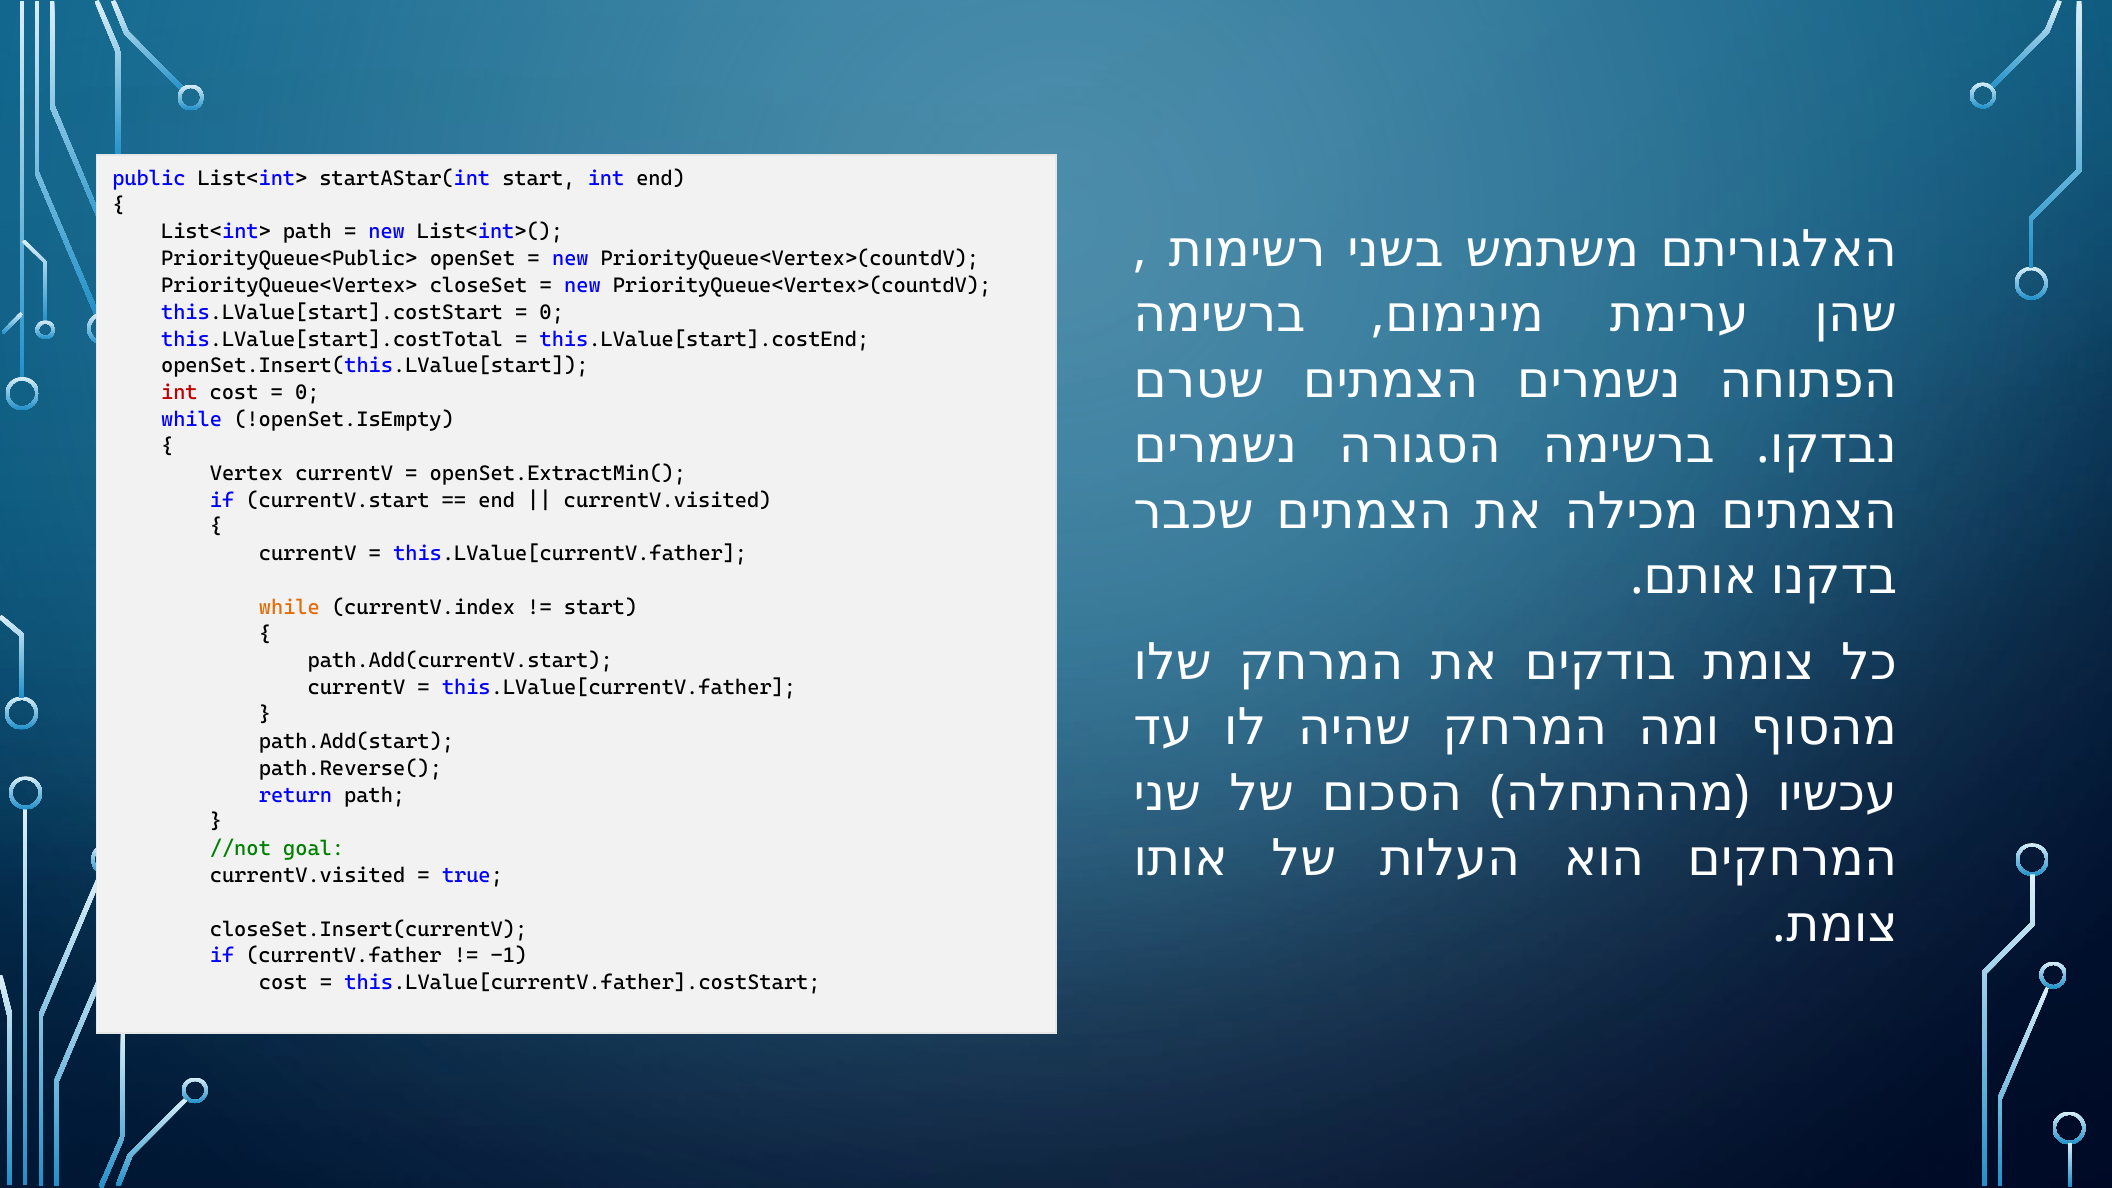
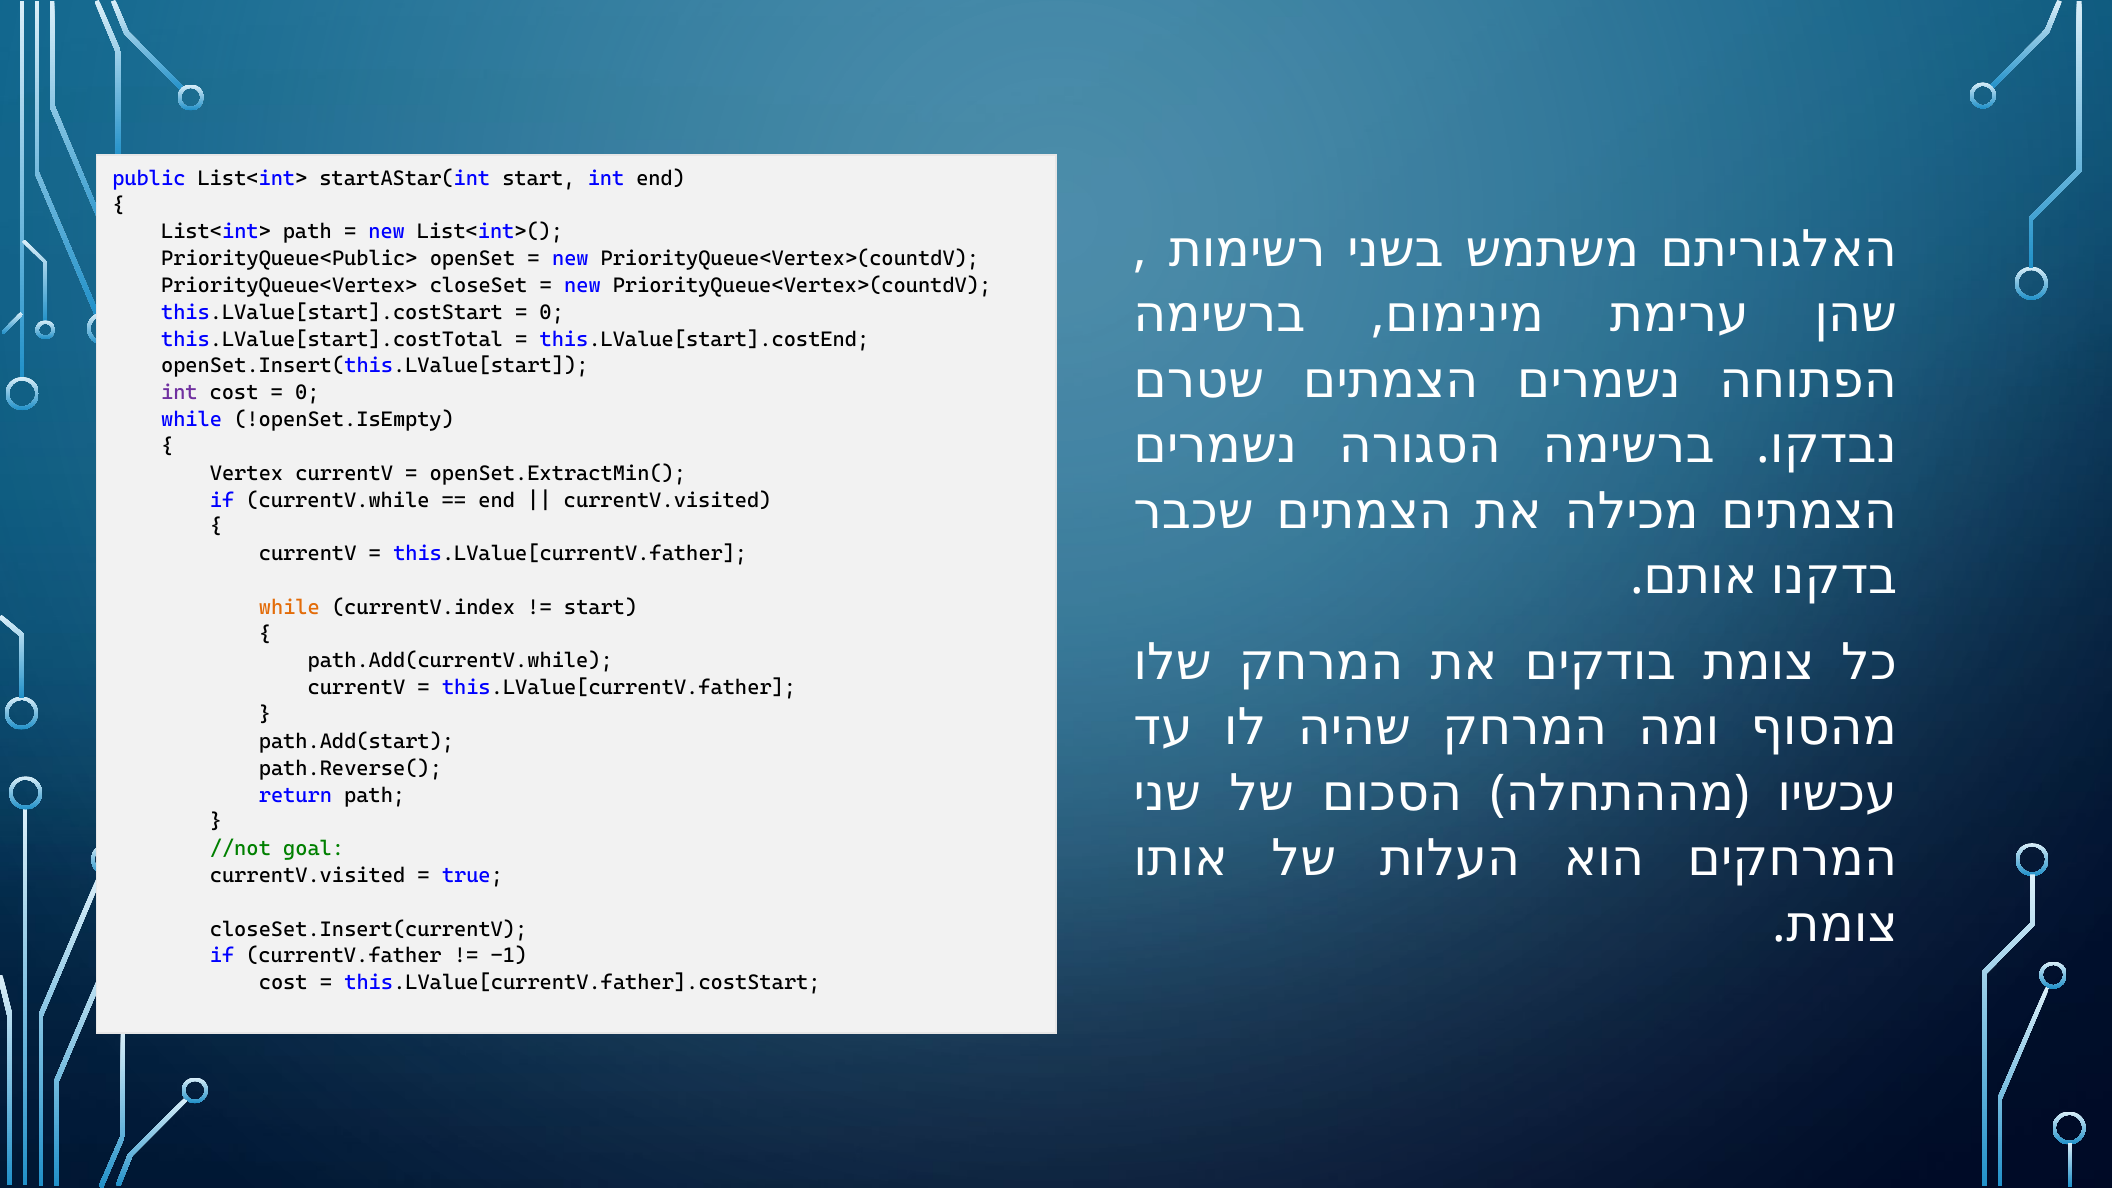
int at (179, 393) colour: red -> purple
currentV.start: currentV.start -> currentV.while
path.Add(currentV.start: path.Add(currentV.start -> path.Add(currentV.while
